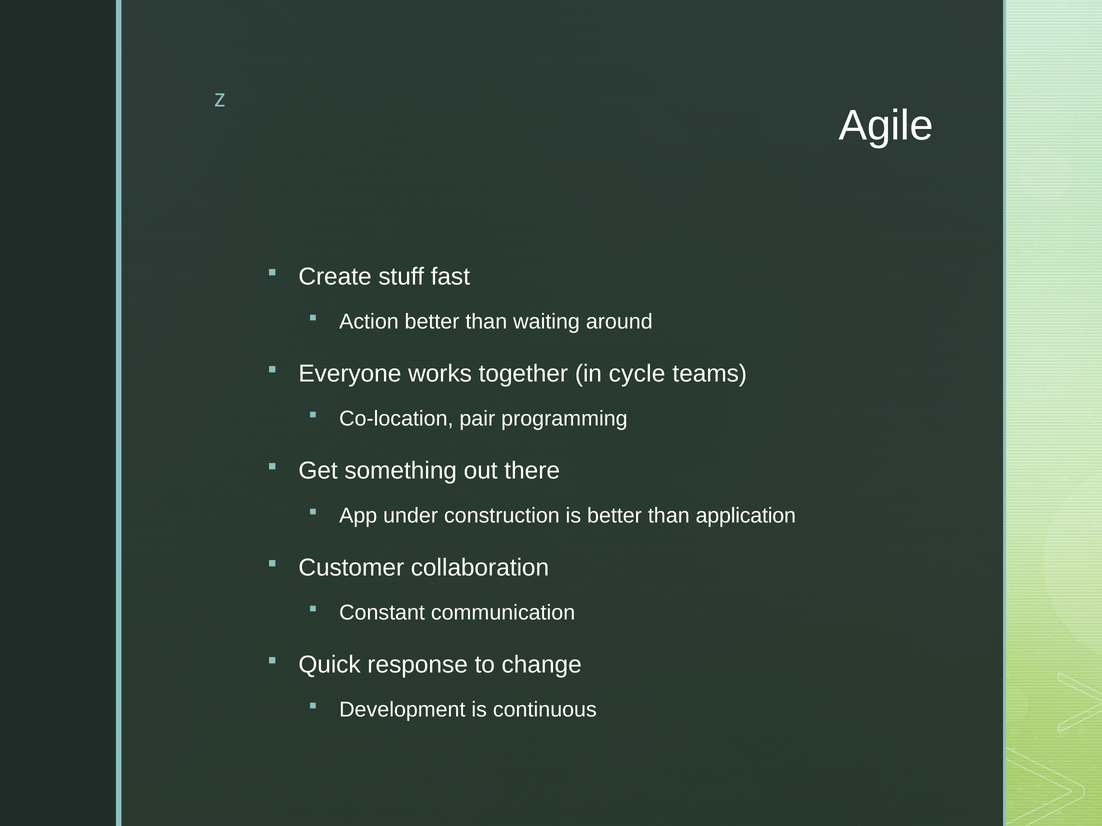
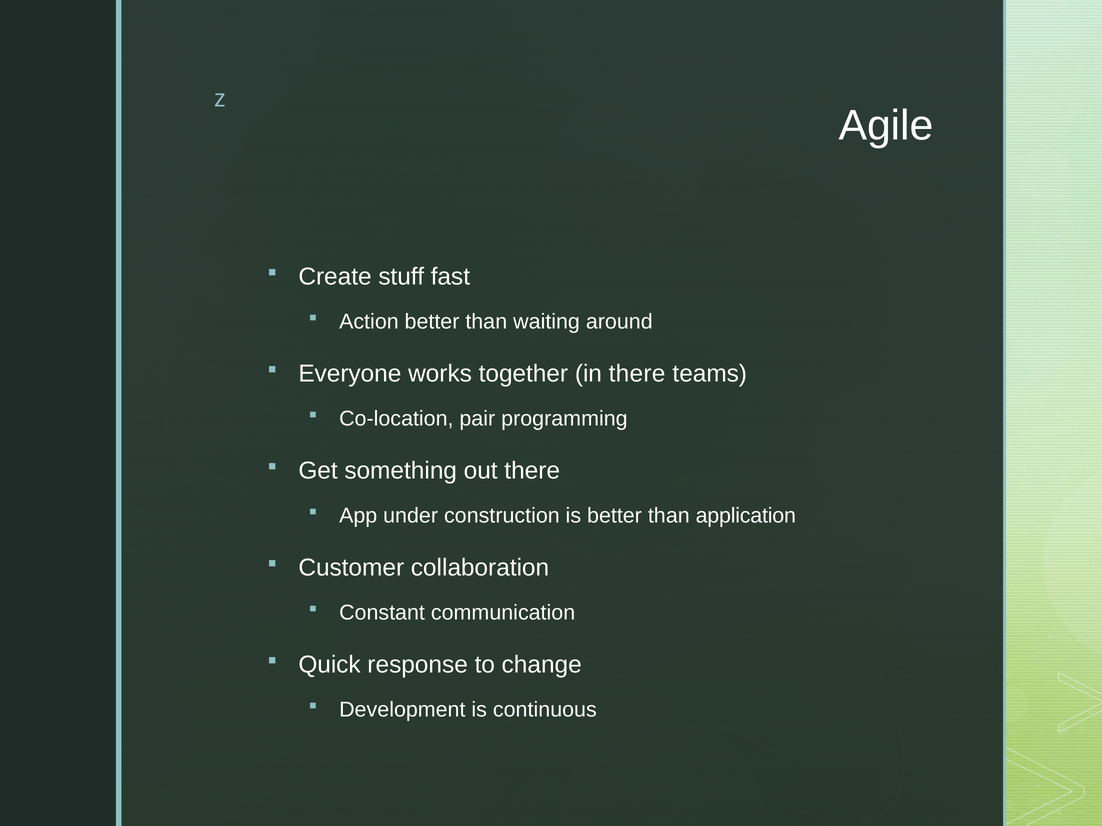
in cycle: cycle -> there
